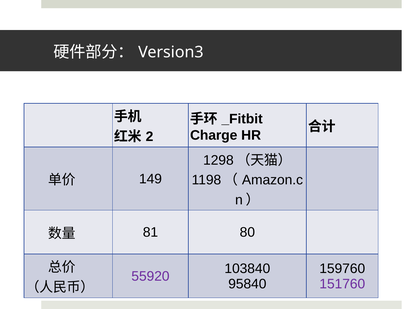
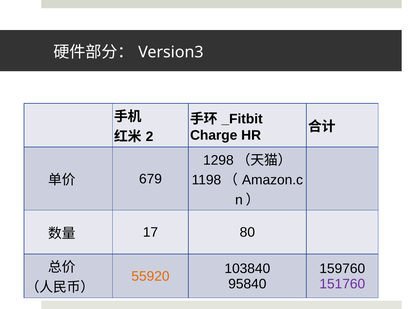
149: 149 -> 679
81: 81 -> 17
55920 colour: purple -> orange
